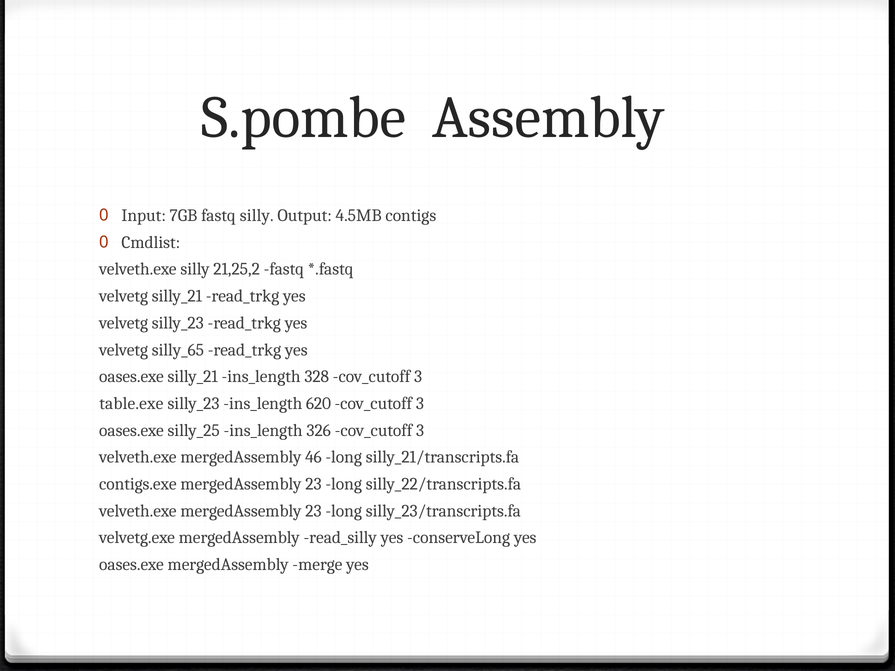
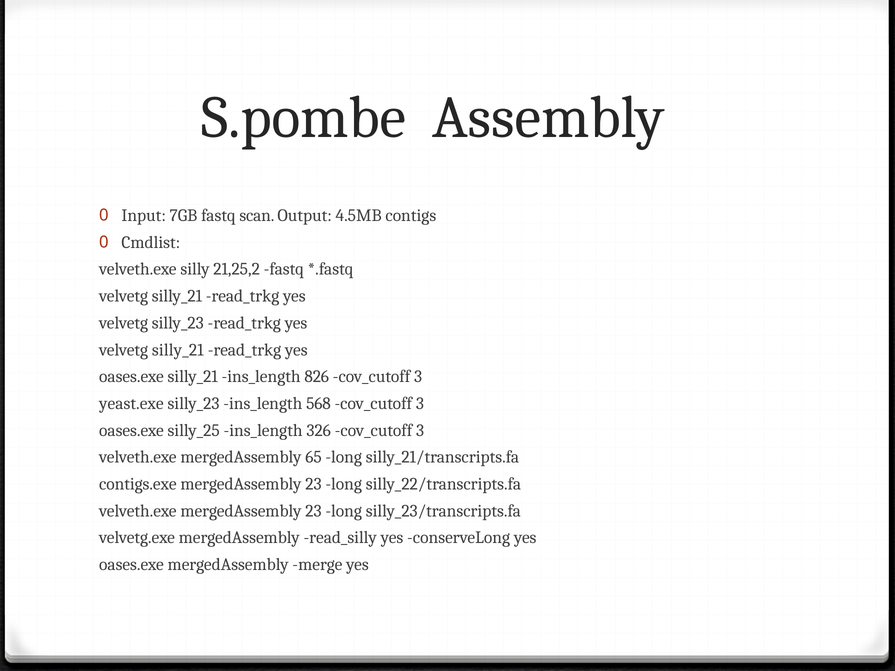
fastq silly: silly -> scan
silly_65 at (178, 350): silly_65 -> silly_21
328: 328 -> 826
table.exe: table.exe -> yeast.exe
620: 620 -> 568
46: 46 -> 65
